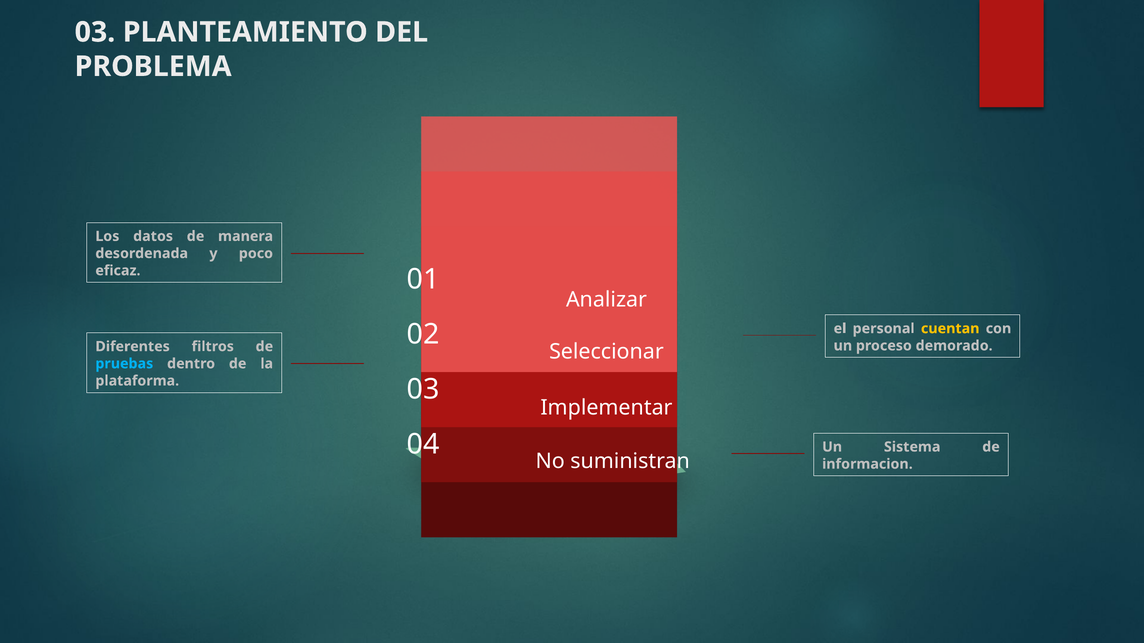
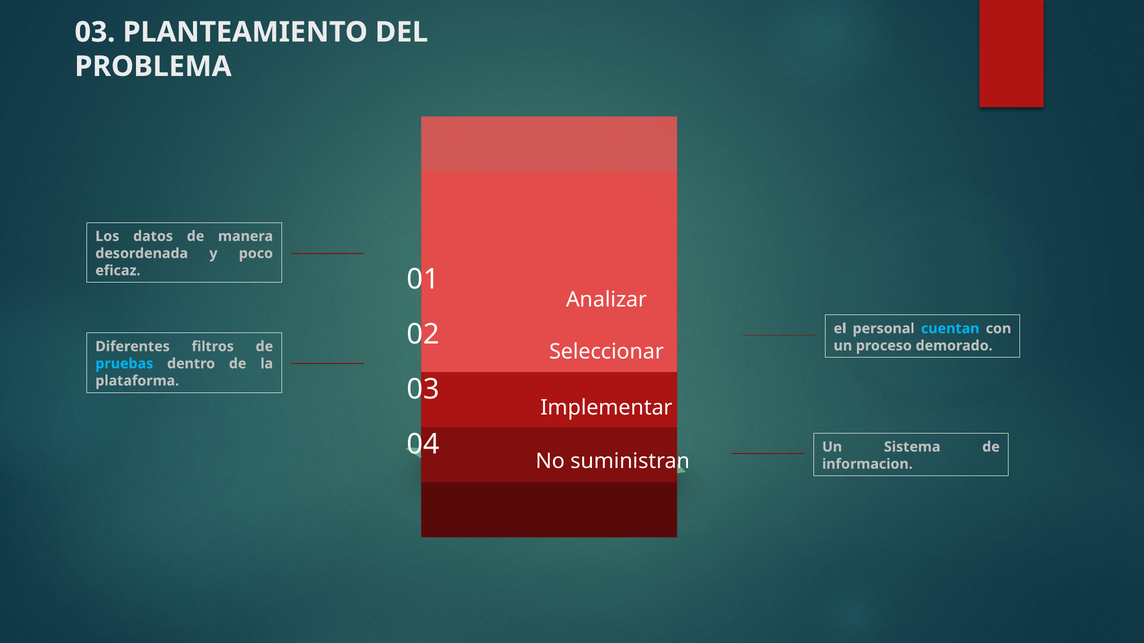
cuentan colour: yellow -> light blue
